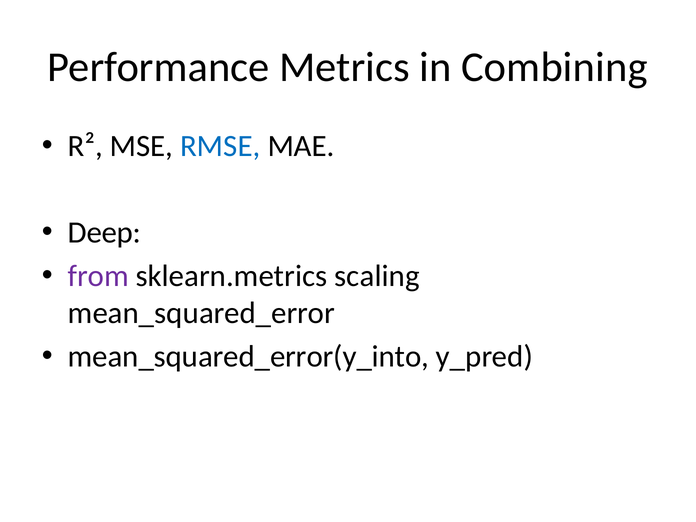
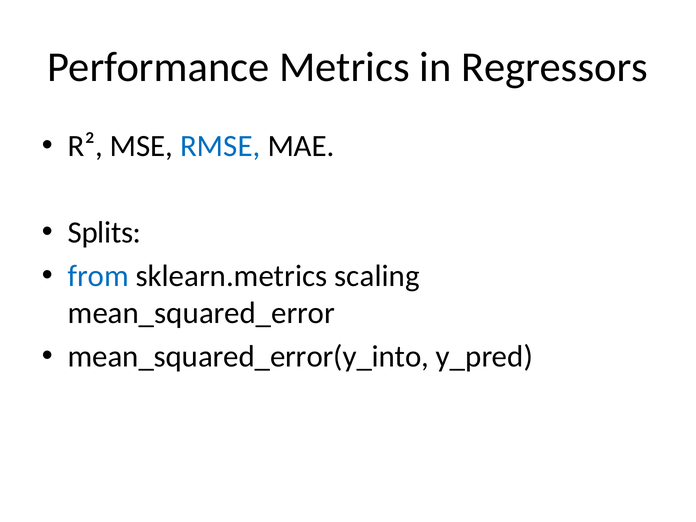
Combining: Combining -> Regressors
Deep: Deep -> Splits
from colour: purple -> blue
